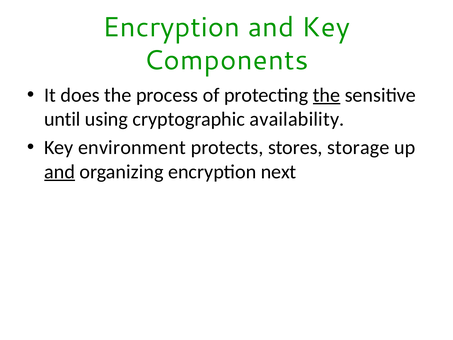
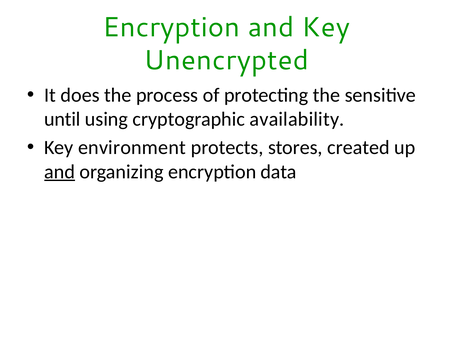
Components: Components -> Unencrypted
the at (327, 95) underline: present -> none
storage: storage -> created
next: next -> data
